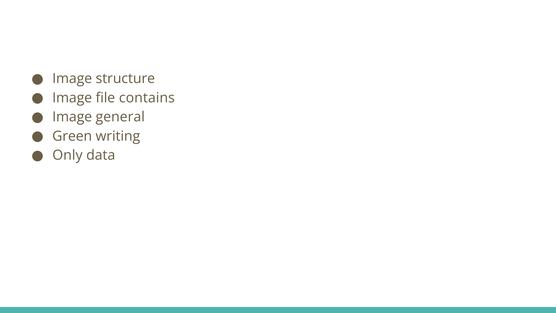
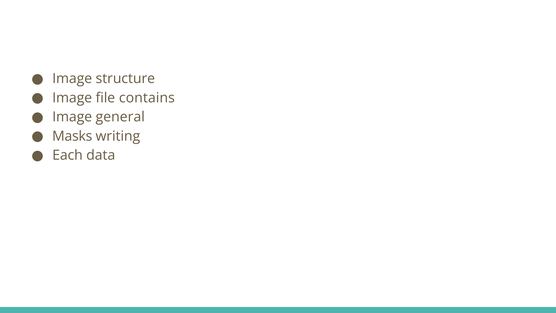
Green: Green -> Masks
Only: Only -> Each
